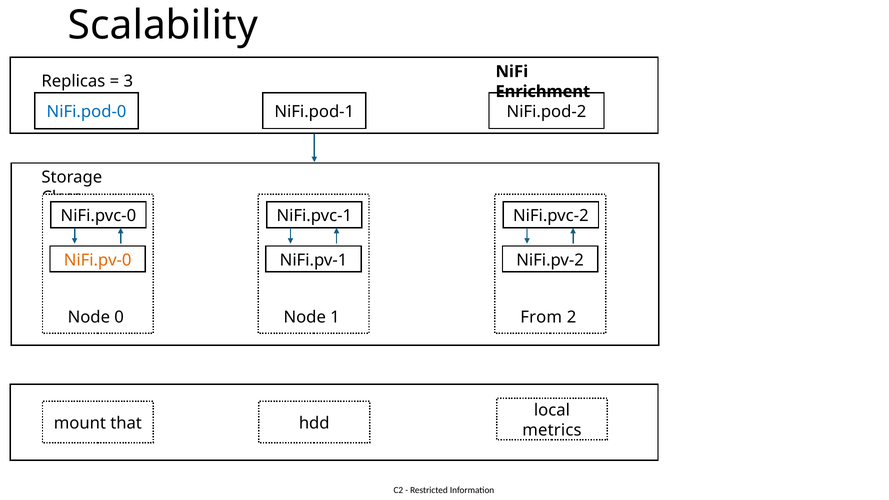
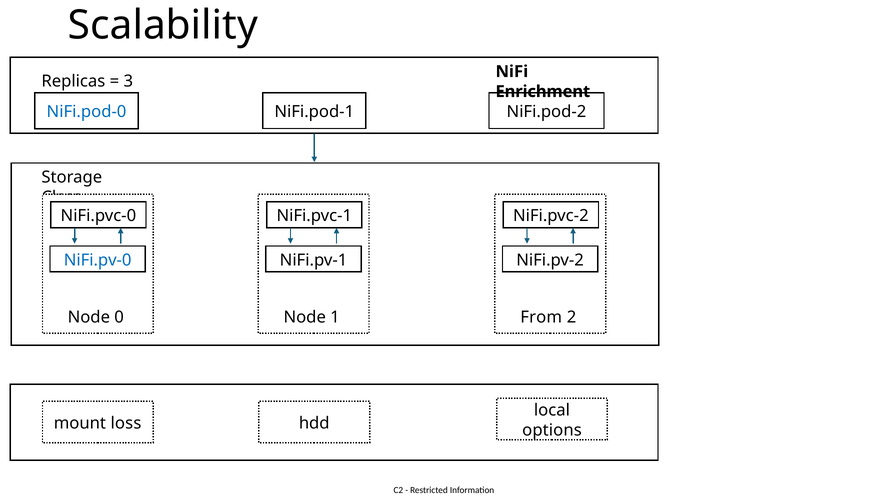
NiFi.pv-0 colour: orange -> blue
that: that -> loss
metrics: metrics -> options
